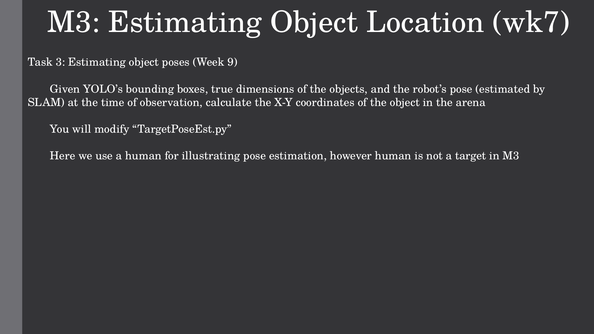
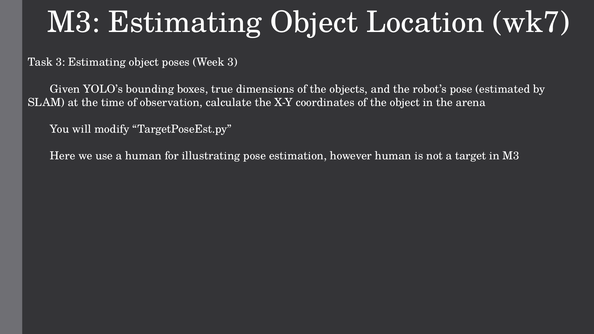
Week 9: 9 -> 3
